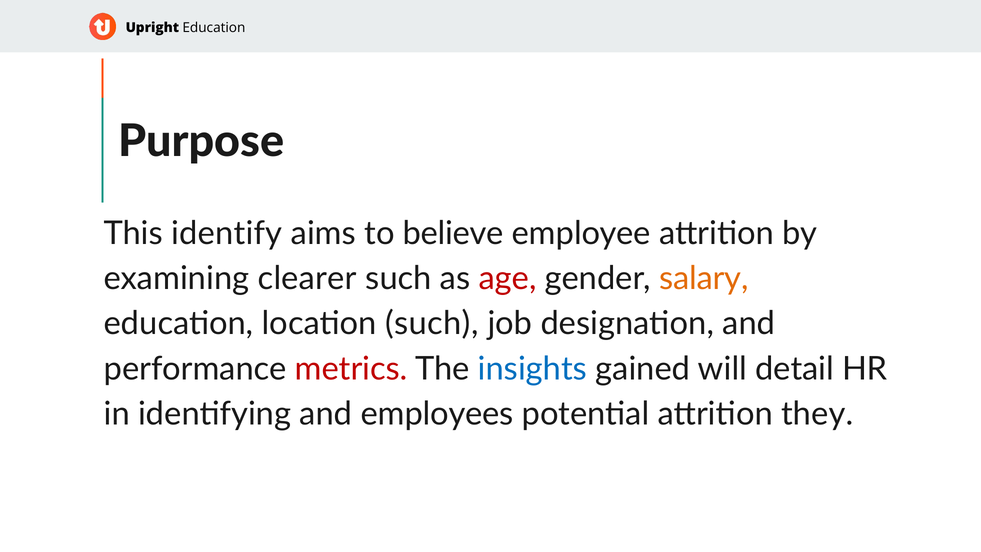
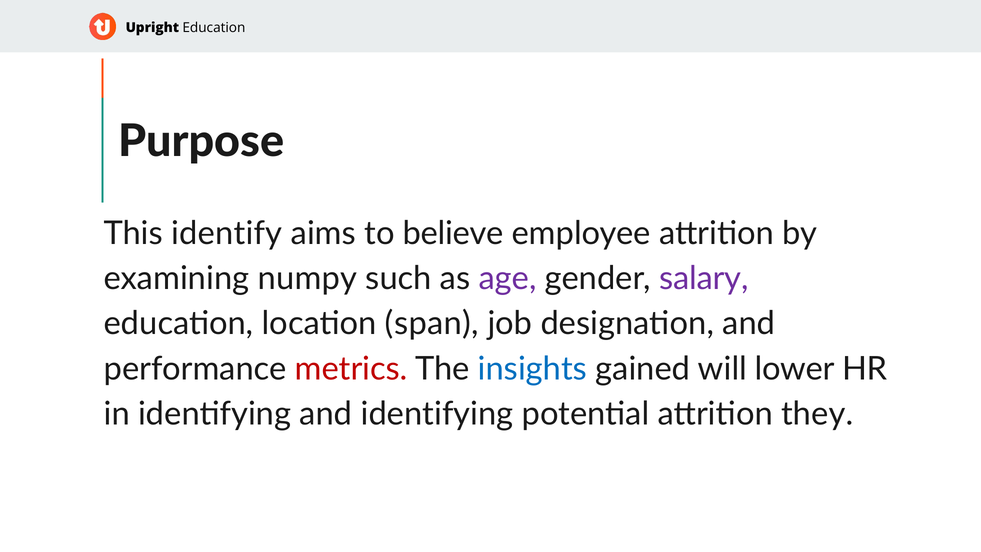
clearer: clearer -> numpy
age colour: red -> purple
salary colour: orange -> purple
location such: such -> span
detail: detail -> lower
and employees: employees -> identifying
